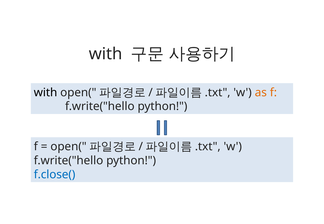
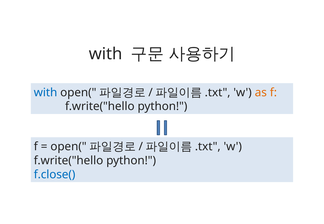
with at (46, 93) colour: black -> blue
